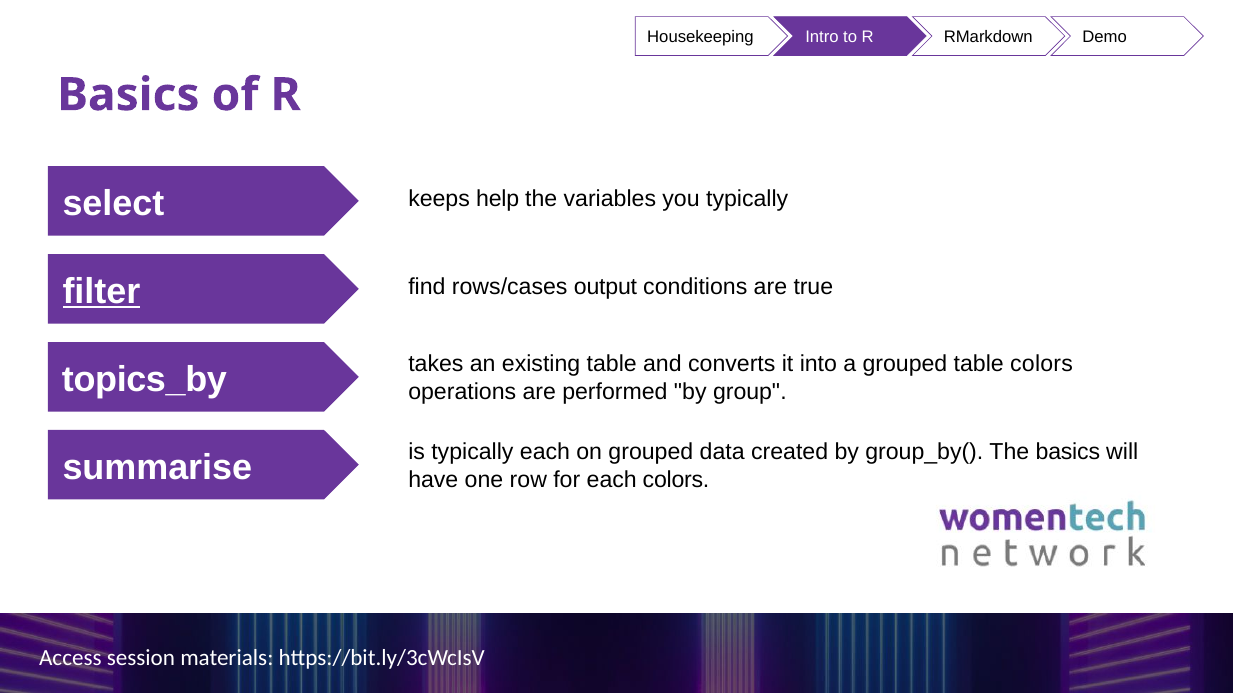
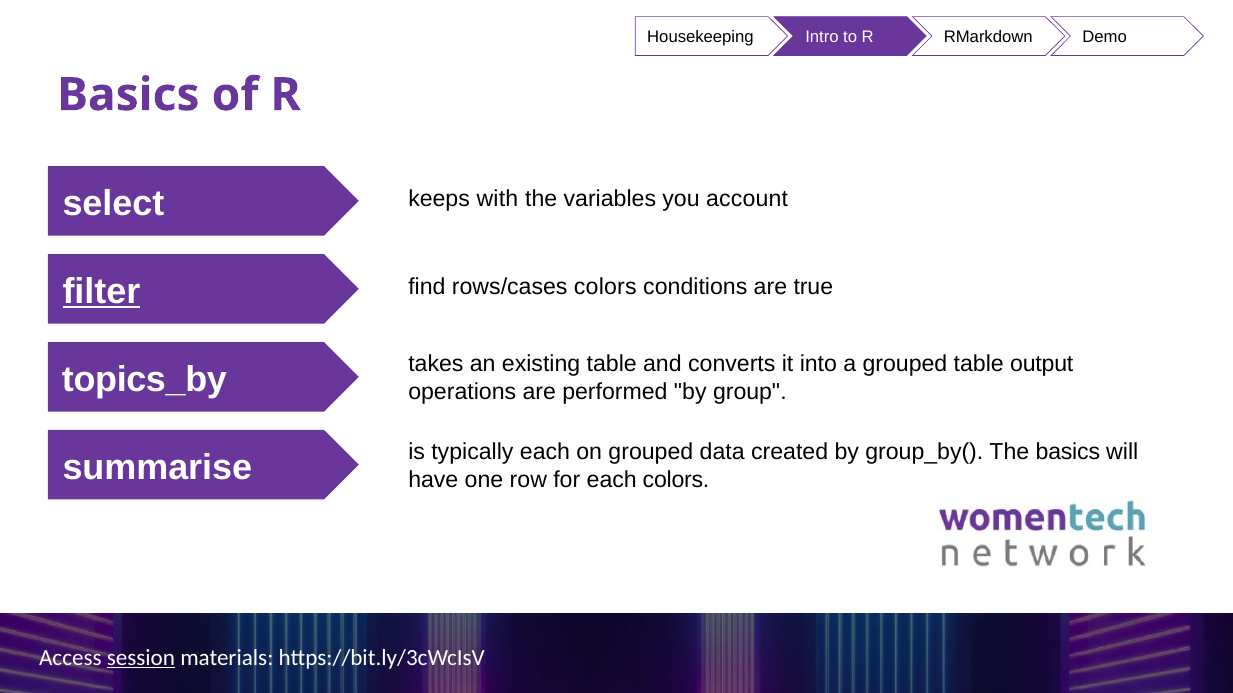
help: help -> with
you typically: typically -> account
rows/cases output: output -> colors
table colors: colors -> output
session underline: none -> present
